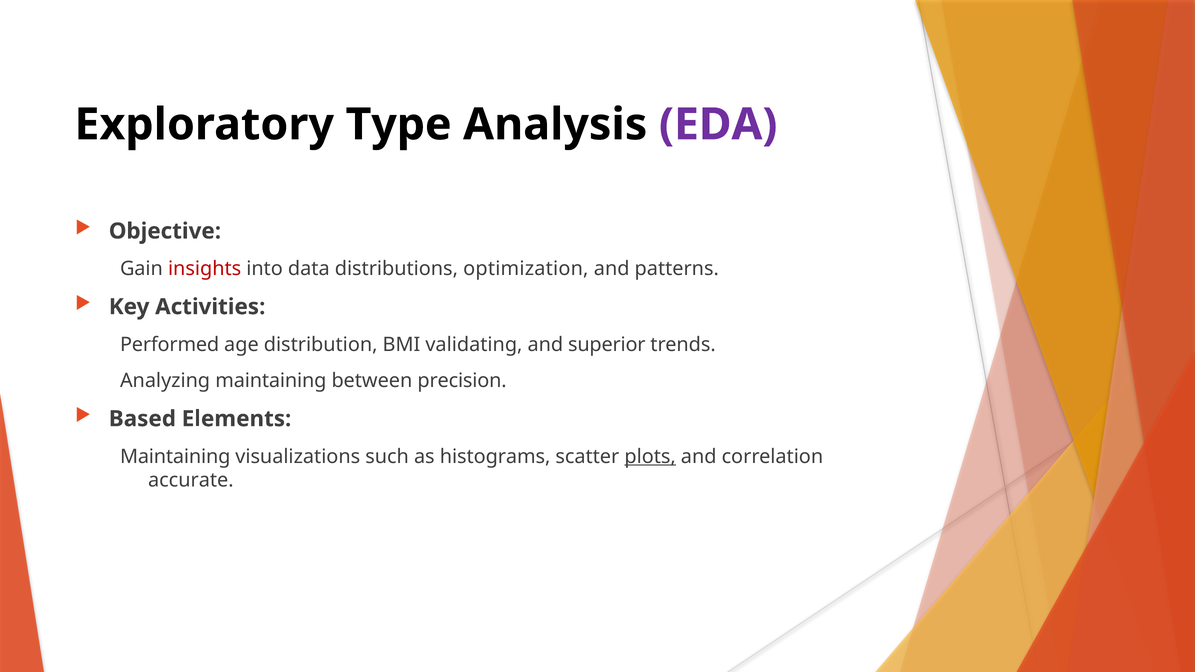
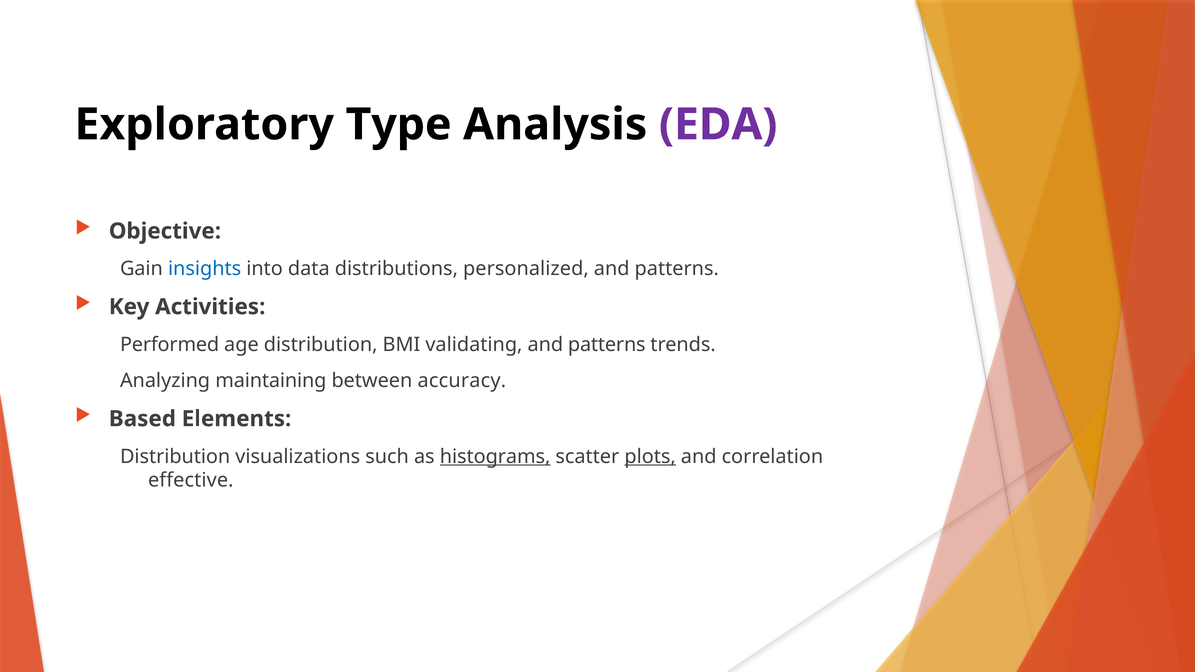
insights colour: red -> blue
optimization: optimization -> personalized
superior at (607, 345): superior -> patterns
precision: precision -> accuracy
Maintaining at (175, 457): Maintaining -> Distribution
histograms underline: none -> present
accurate: accurate -> effective
